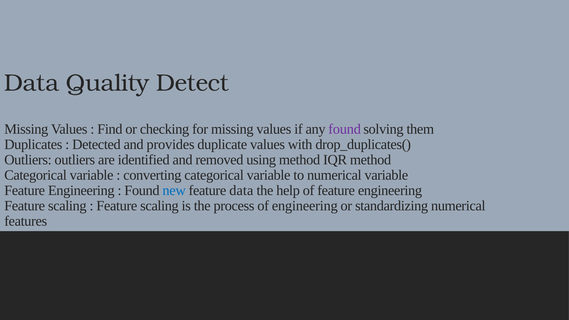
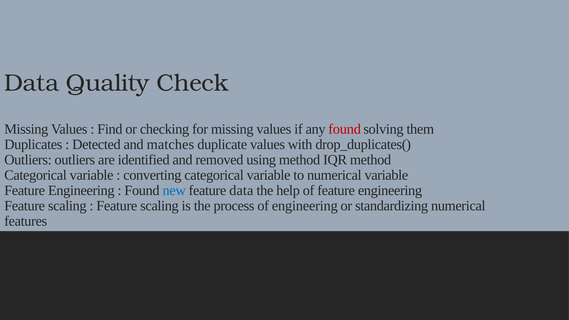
Detect: Detect -> Check
found at (345, 129) colour: purple -> red
provides: provides -> matches
